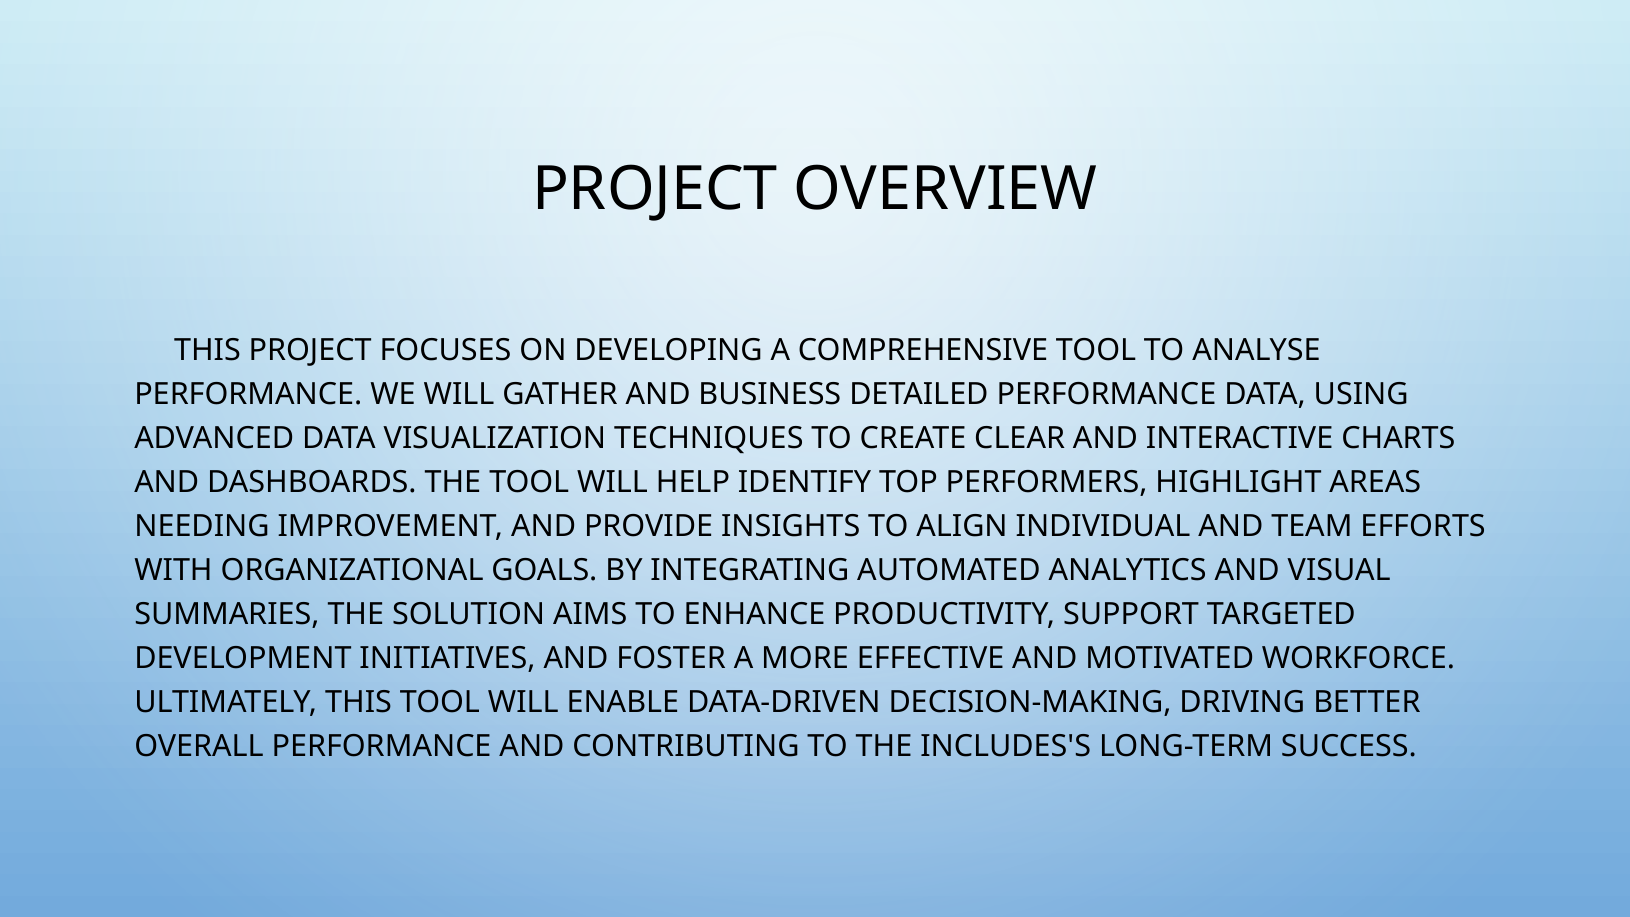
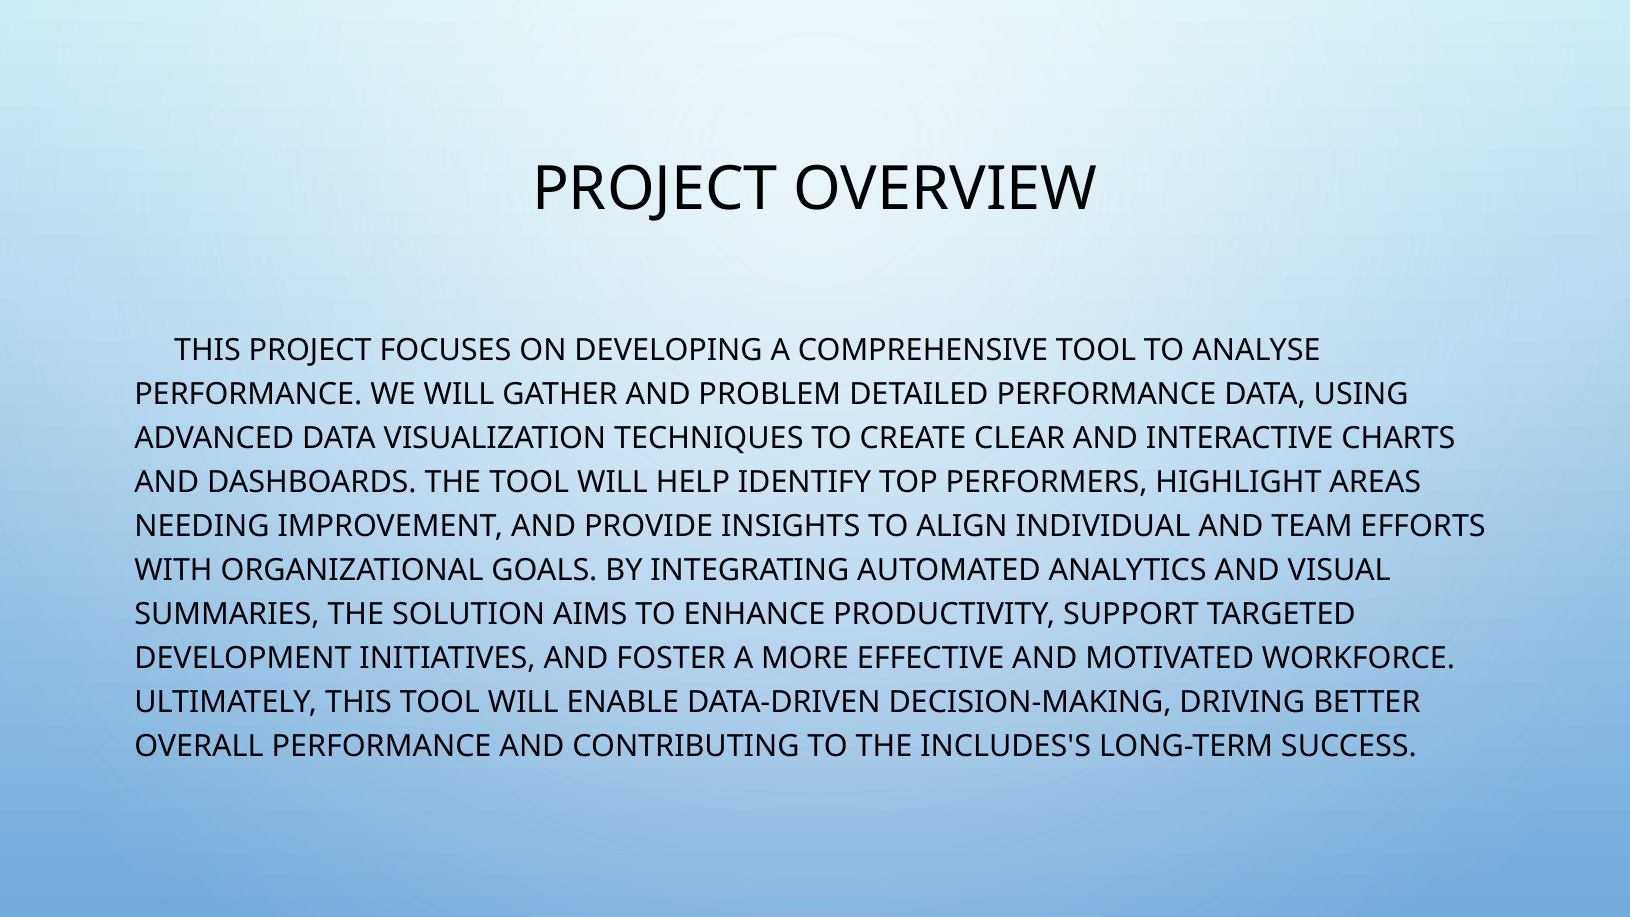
BUSINESS: BUSINESS -> PROBLEM
